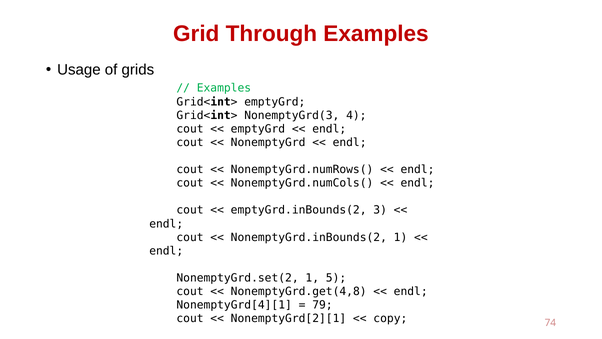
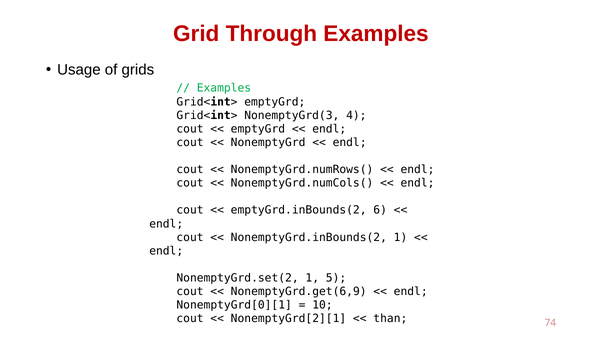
3: 3 -> 6
NonemptyGrd.get(4,8: NonemptyGrd.get(4,8 -> NonemptyGrd.get(6,9
NonemptyGrd[4][1: NonemptyGrd[4][1 -> NonemptyGrd[0][1
79: 79 -> 10
copy: copy -> than
